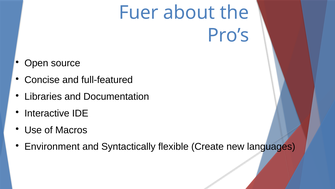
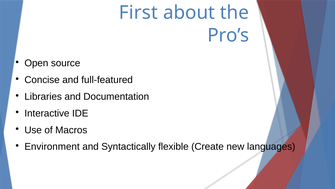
Fuer: Fuer -> First
